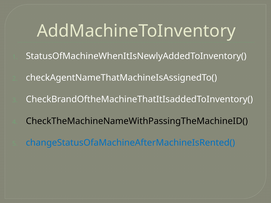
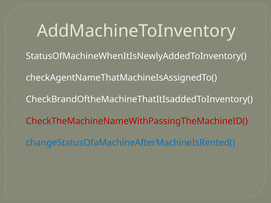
CheckTheMachineNameWithPassingTheMachineID( colour: black -> red
